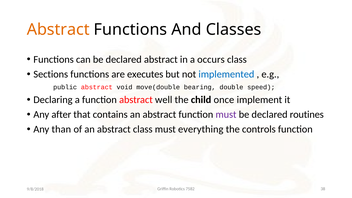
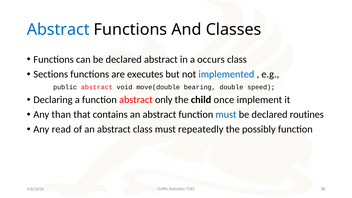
Abstract at (58, 30) colour: orange -> blue
well: well -> only
after: after -> than
must at (226, 115) colour: purple -> blue
than: than -> read
everything: everything -> repeatedly
controls: controls -> possibly
